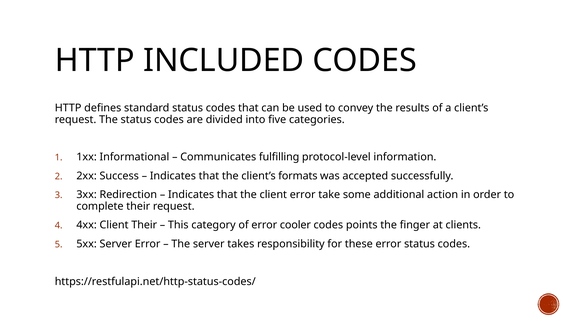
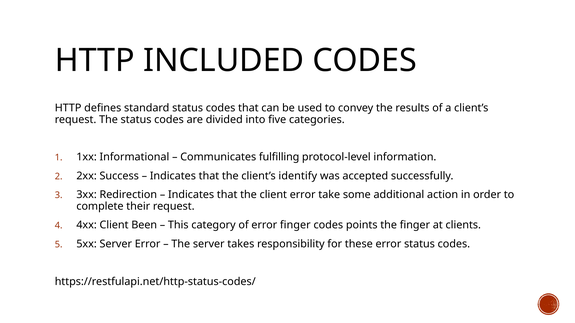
formats: formats -> identify
Client Their: Their -> Been
error cooler: cooler -> finger
